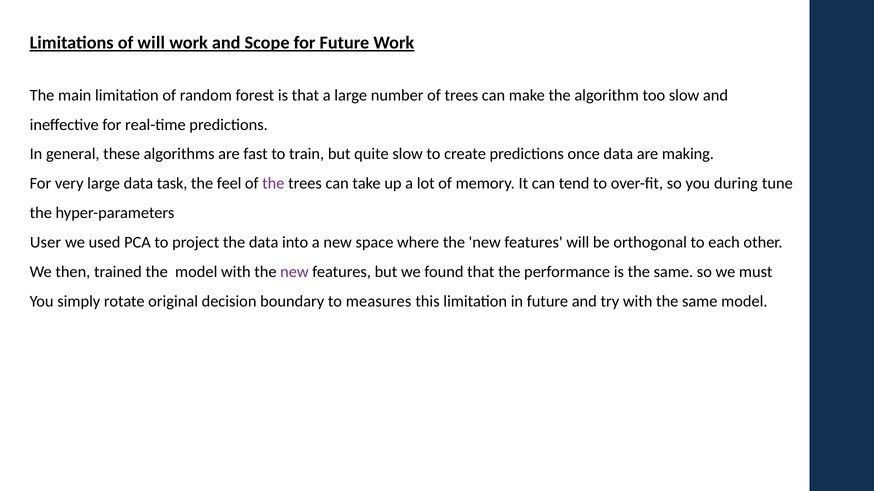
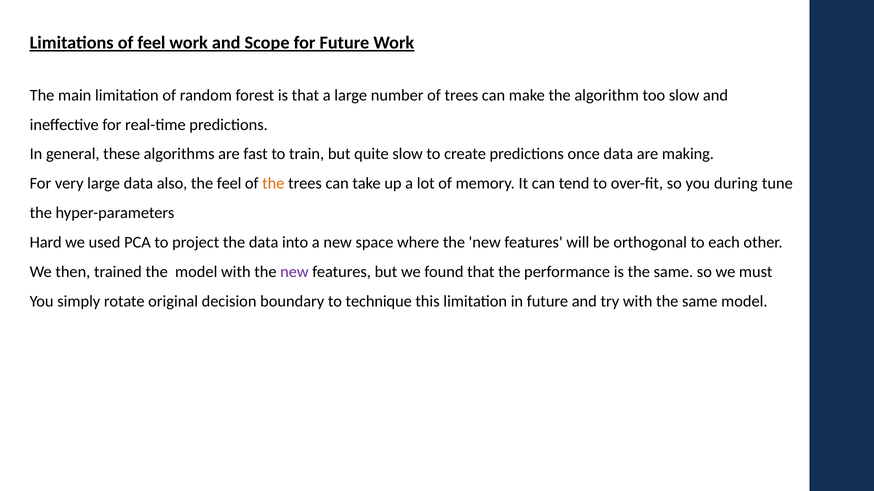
of will: will -> feel
task: task -> also
the at (273, 184) colour: purple -> orange
User: User -> Hard
measures: measures -> technique
